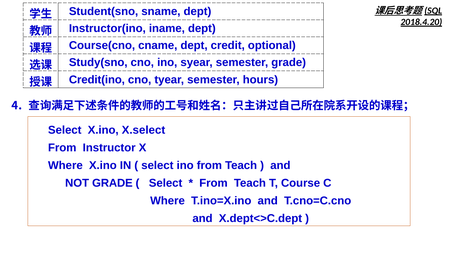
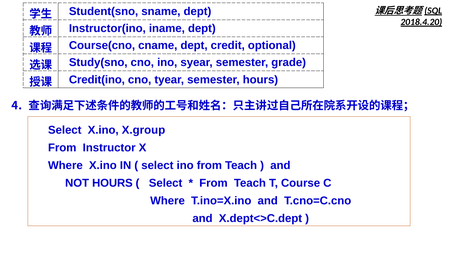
X.select: X.select -> X.group
NOT GRADE: GRADE -> HOURS
